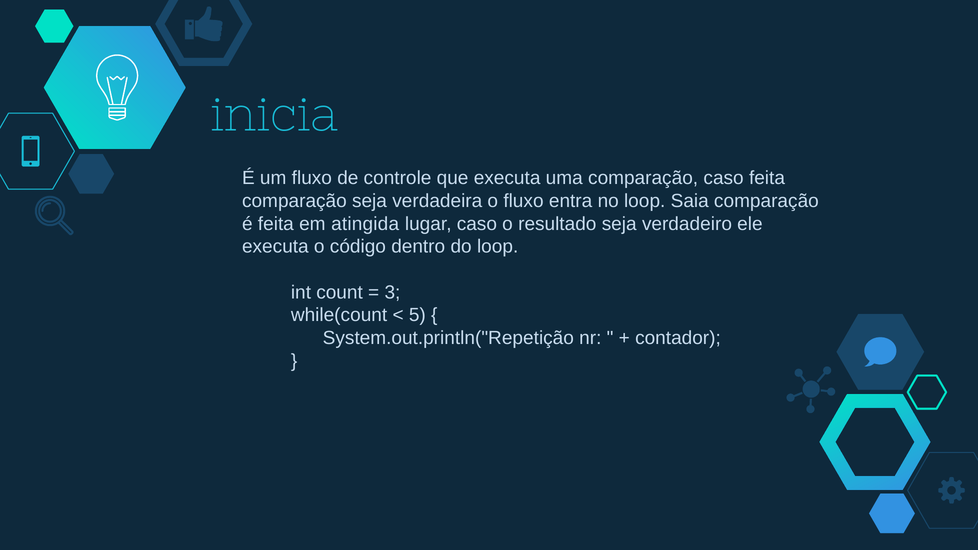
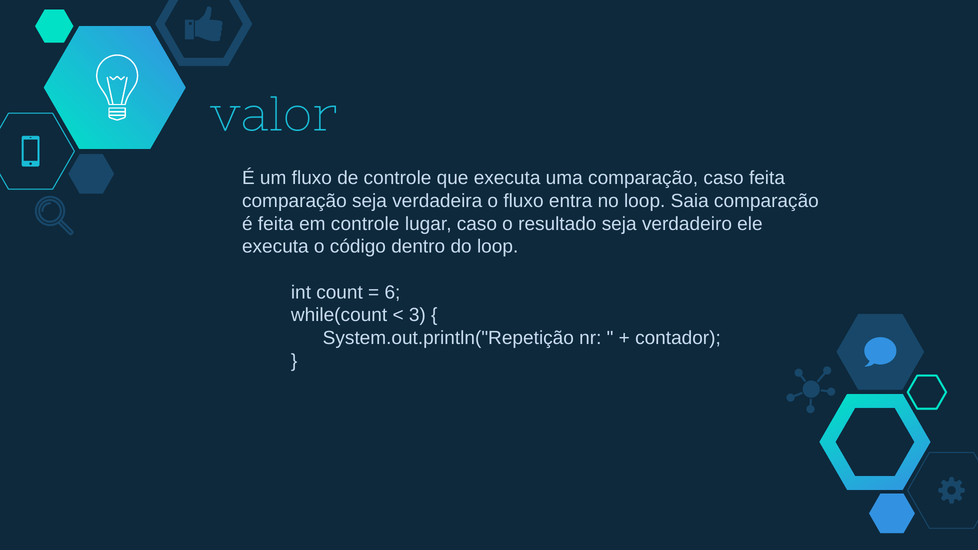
inicia: inicia -> valor
em atingida: atingida -> controle
3: 3 -> 6
5: 5 -> 3
